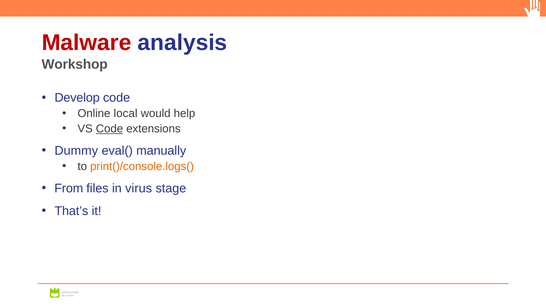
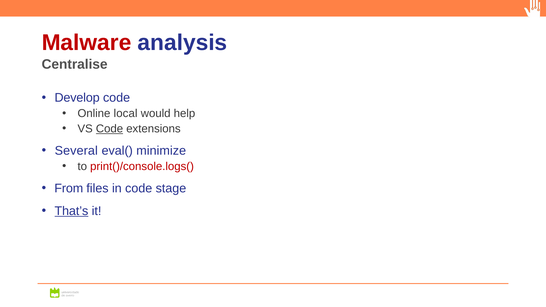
Workshop: Workshop -> Centralise
Dummy: Dummy -> Several
manually: manually -> minimize
print()/console.logs( colour: orange -> red
in virus: virus -> code
That’s underline: none -> present
